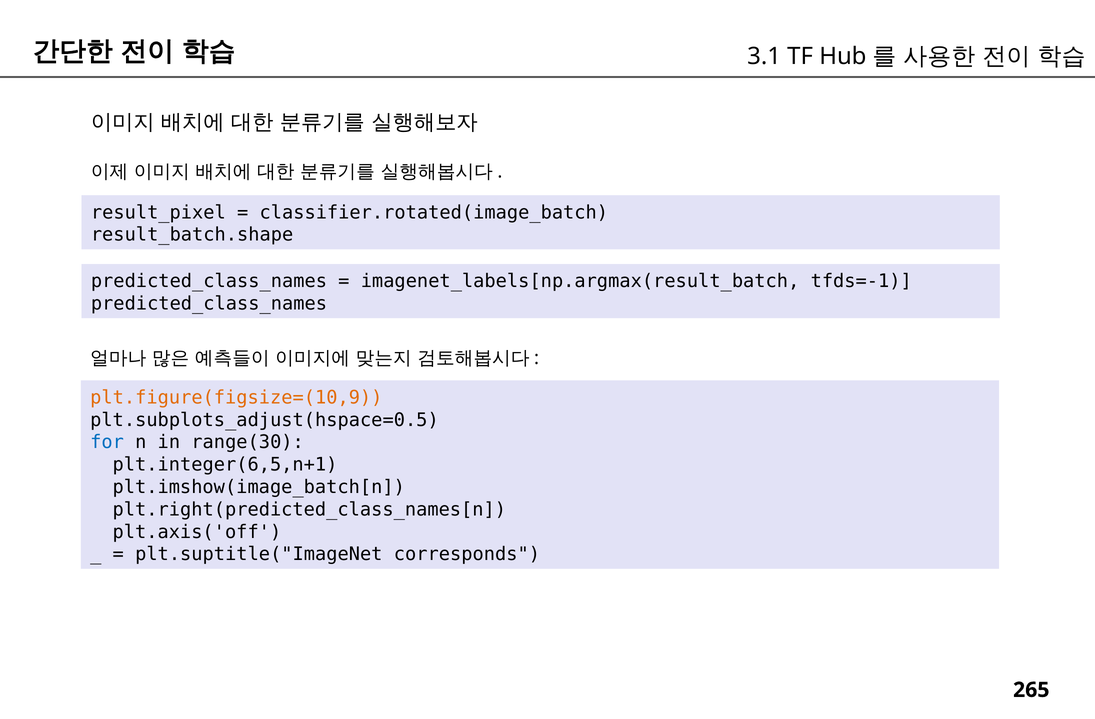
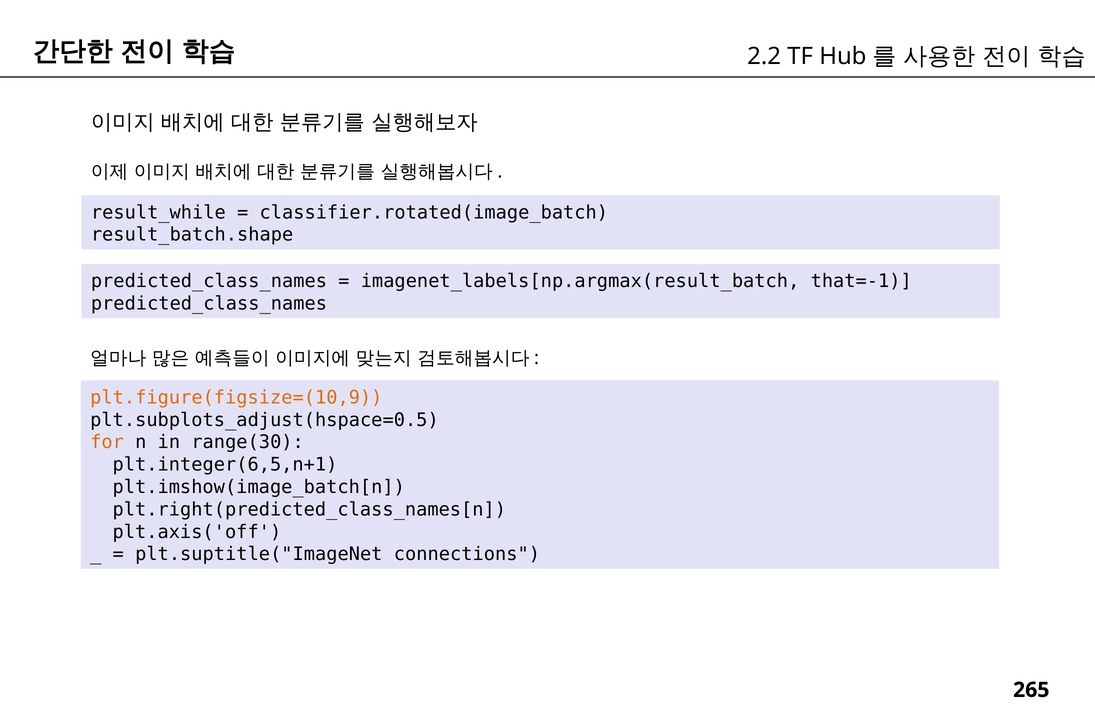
3.1: 3.1 -> 2.2
result_pixel: result_pixel -> result_while
tfds=-1: tfds=-1 -> that=-1
for colour: blue -> orange
corresponds: corresponds -> connections
